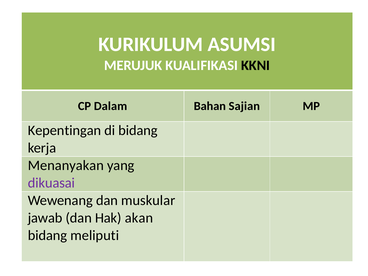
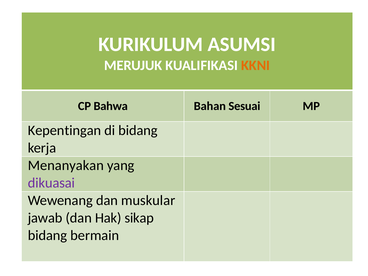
KKNI colour: black -> orange
Dalam: Dalam -> Bahwa
Sajian: Sajian -> Sesuai
akan: akan -> sikap
meliputi: meliputi -> bermain
